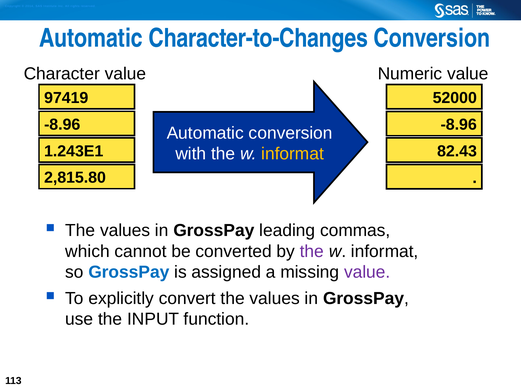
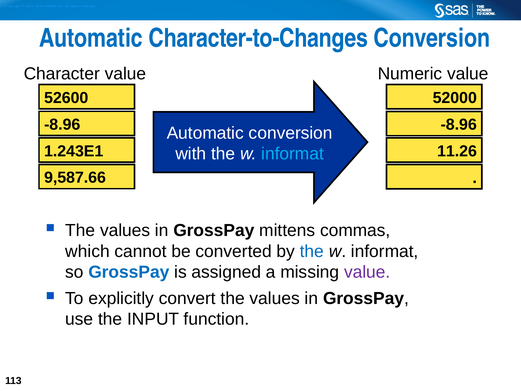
97419: 97419 -> 52600
82.43: 82.43 -> 11.26
informat at (293, 154) colour: yellow -> light blue
2,815.80: 2,815.80 -> 9,587.66
leading: leading -> mittens
the at (312, 251) colour: purple -> blue
